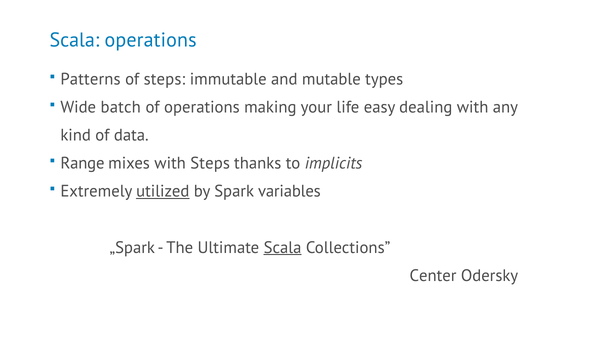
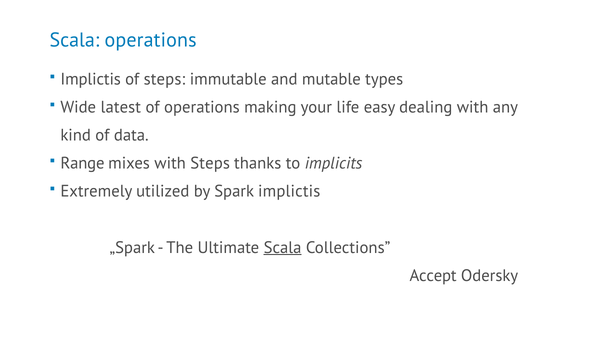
Patterns at (91, 79): Patterns -> Implictis
batch: batch -> latest
utilized underline: present -> none
Spark variables: variables -> implictis
Center: Center -> Accept
